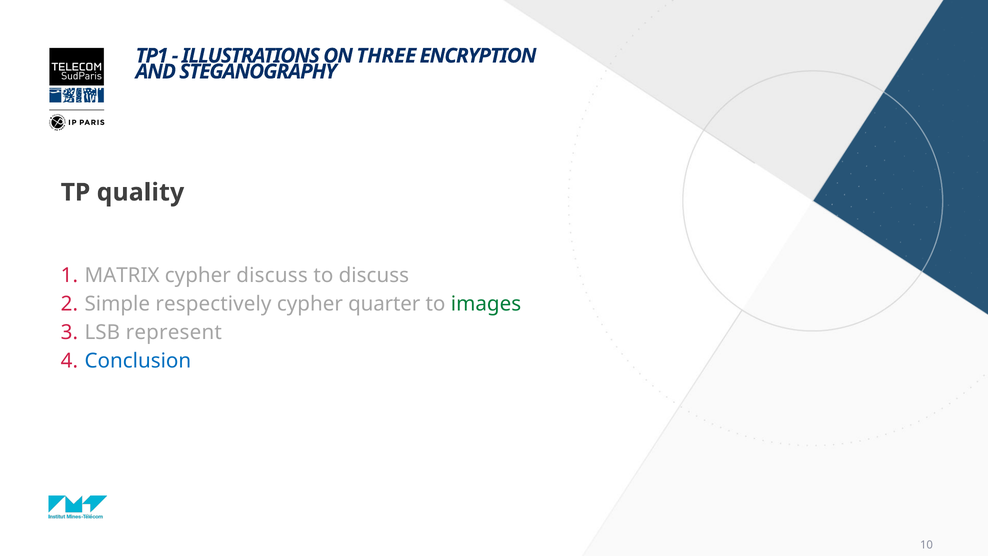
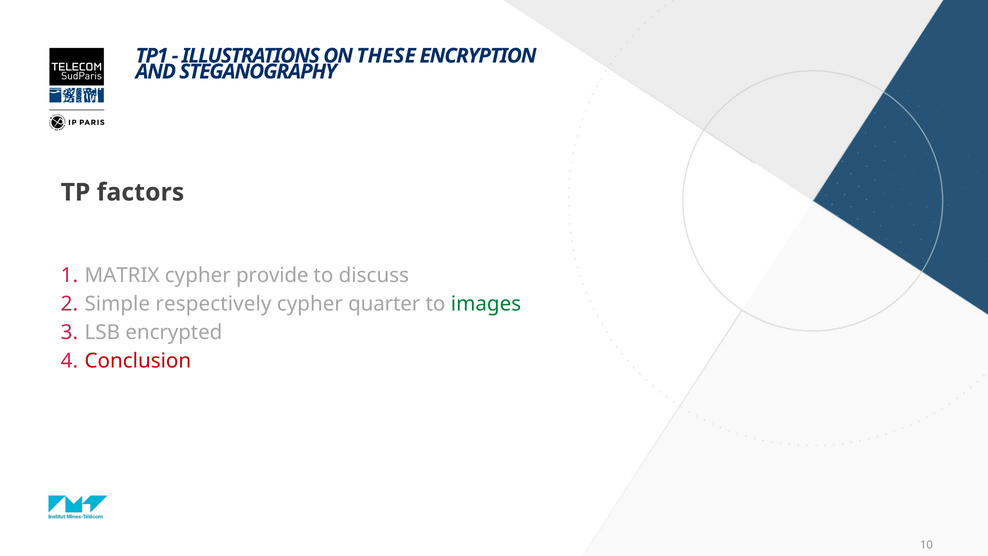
THREE: THREE -> THESE
quality: quality -> factors
cypher discuss: discuss -> provide
represent: represent -> encrypted
Conclusion colour: blue -> red
